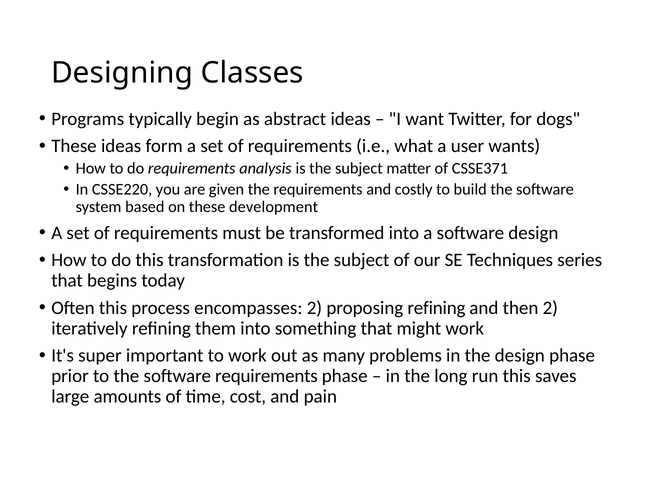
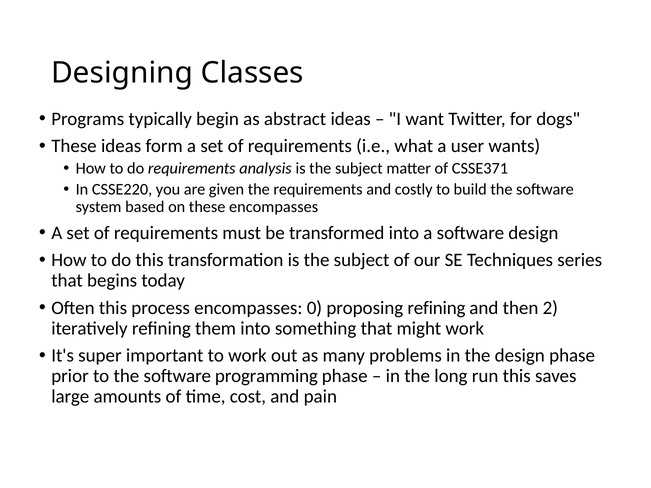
these development: development -> encompasses
encompasses 2: 2 -> 0
software requirements: requirements -> programming
